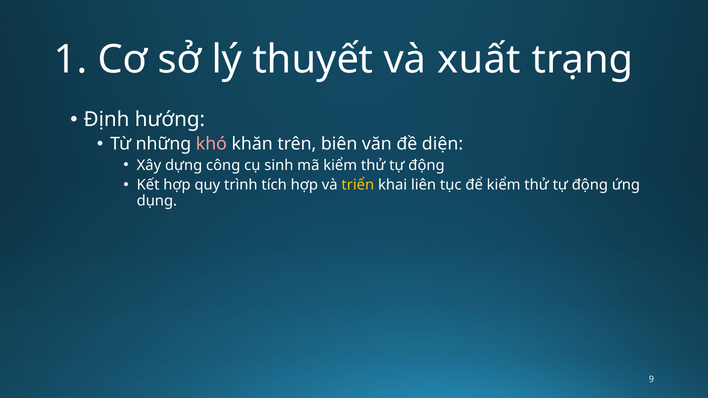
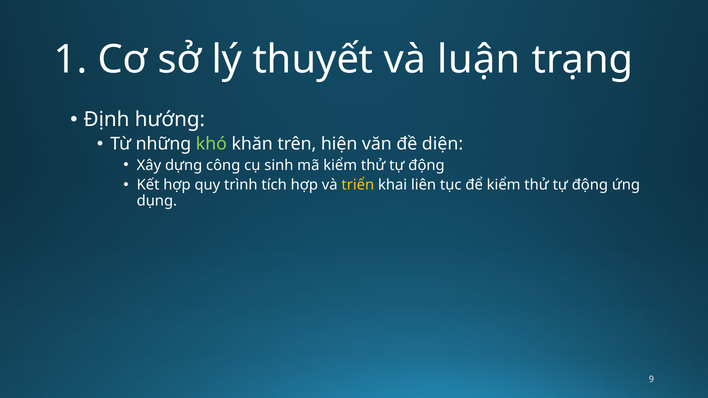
xuất: xuất -> luận
khó colour: pink -> light green
biên: biên -> hiện
